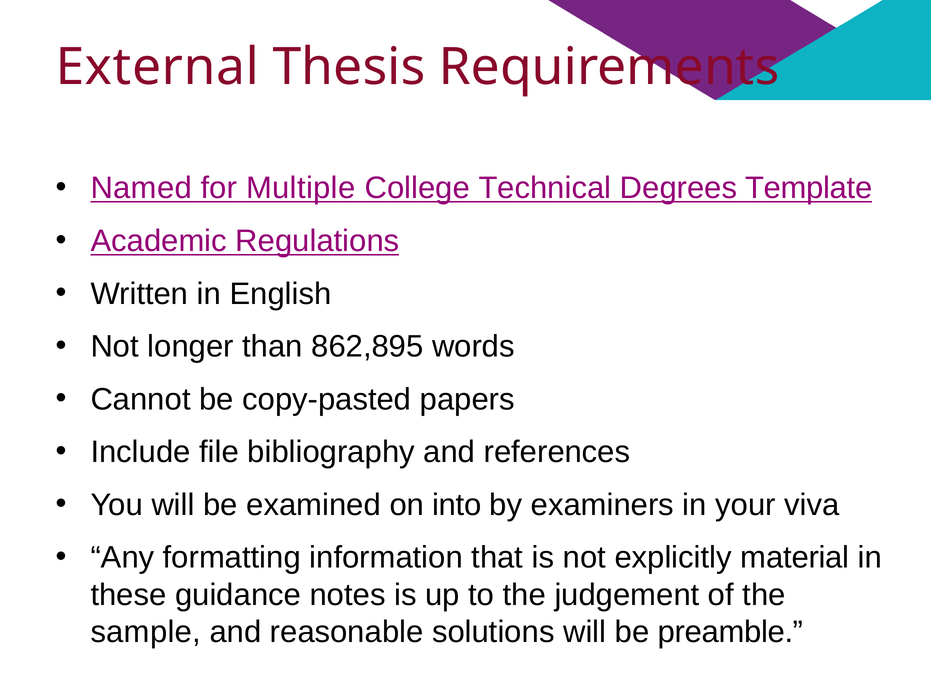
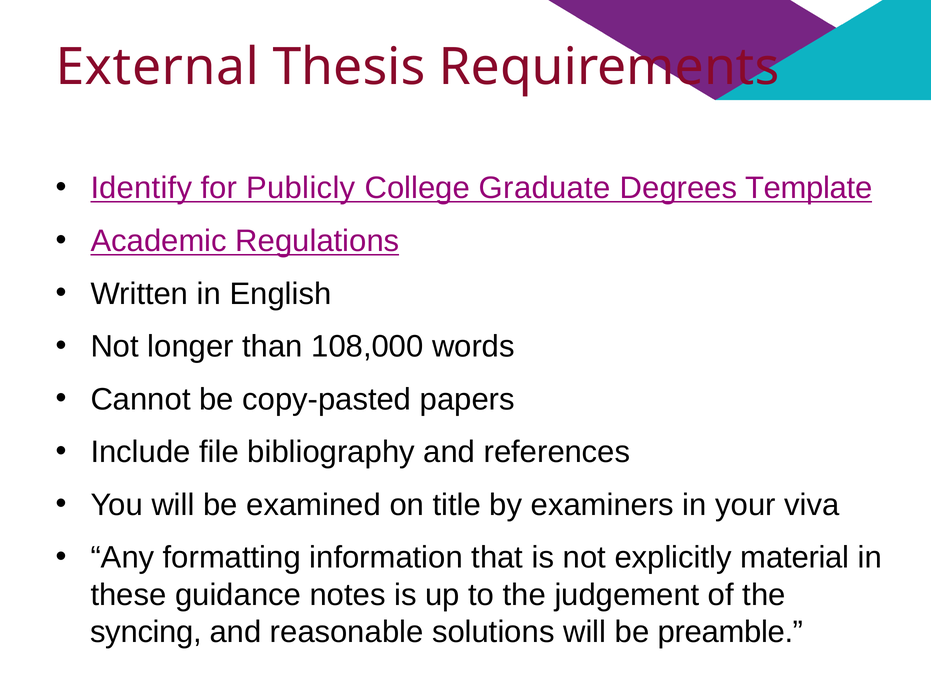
Named: Named -> Identify
Multiple: Multiple -> Publicly
Technical: Technical -> Graduate
862,895: 862,895 -> 108,000
into: into -> title
sample: sample -> syncing
